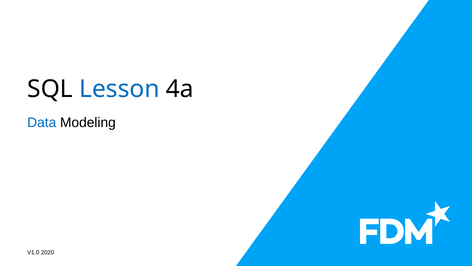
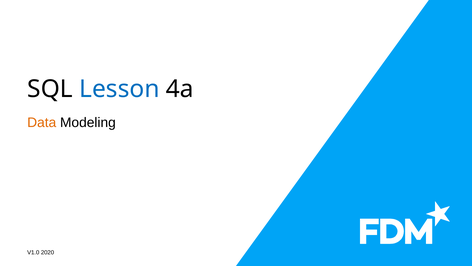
Data colour: blue -> orange
